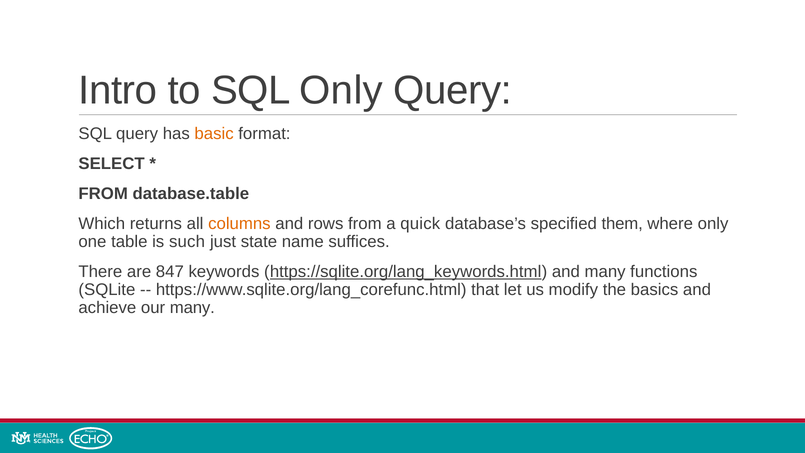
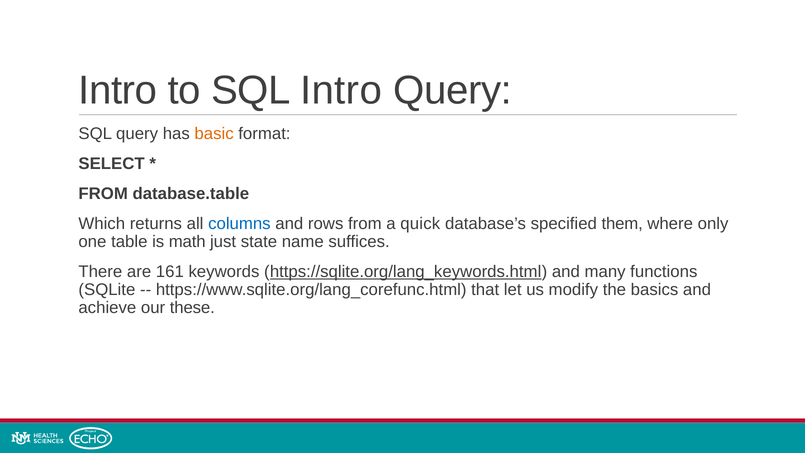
SQL Only: Only -> Intro
columns colour: orange -> blue
such: such -> math
847: 847 -> 161
our many: many -> these
